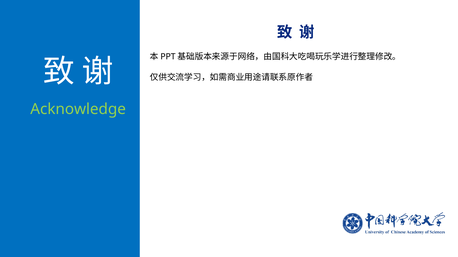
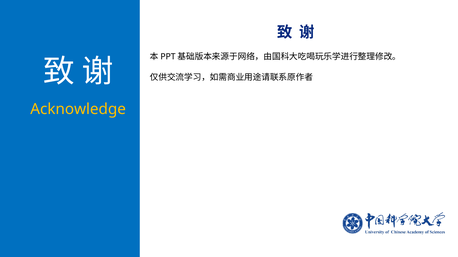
Acknowledge colour: light green -> yellow
